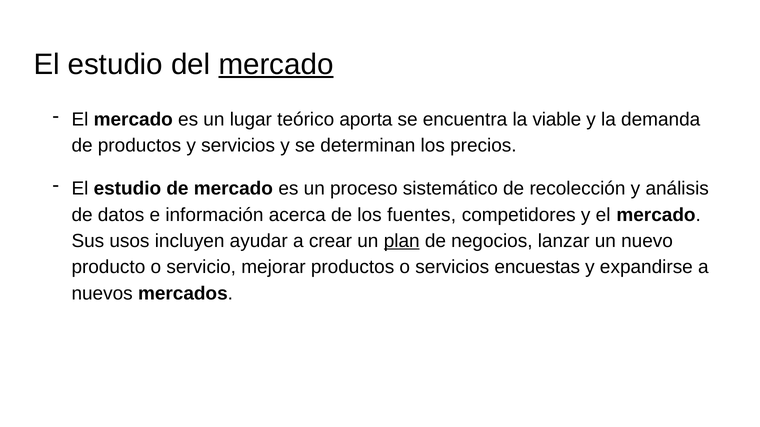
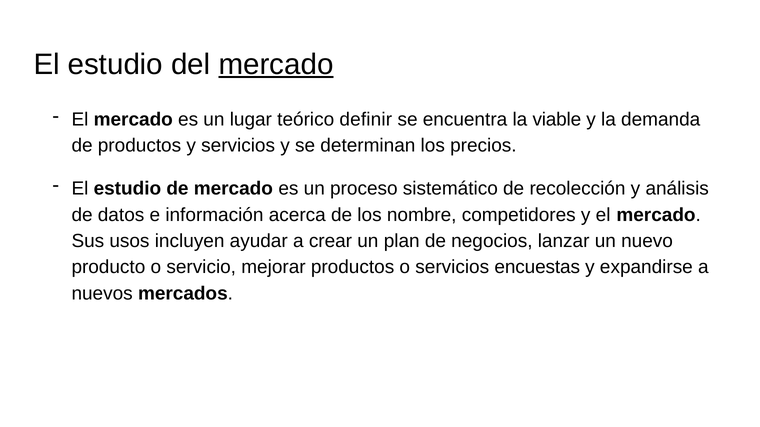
aporta: aporta -> definir
fuentes: fuentes -> nombre
plan underline: present -> none
